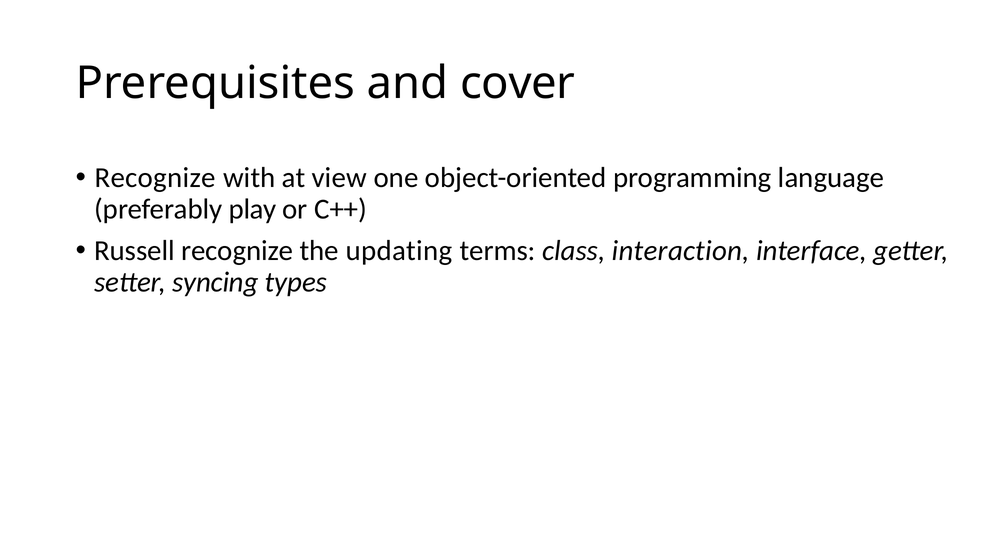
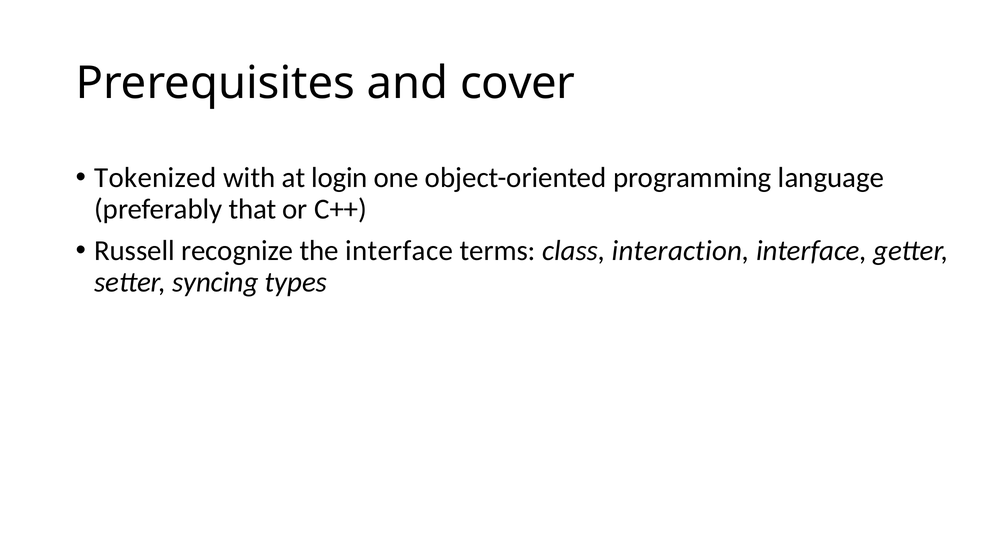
Recognize at (155, 178): Recognize -> Tokenized
view: view -> login
play: play -> that
the updating: updating -> interface
